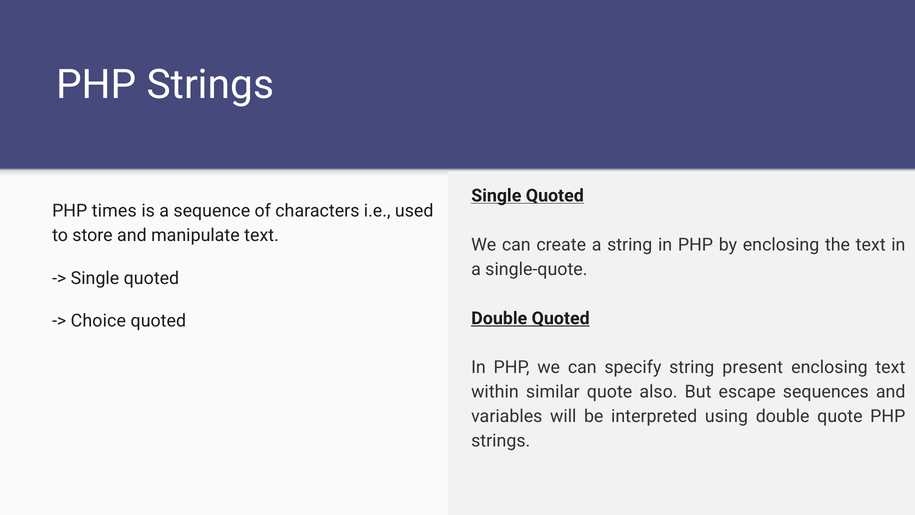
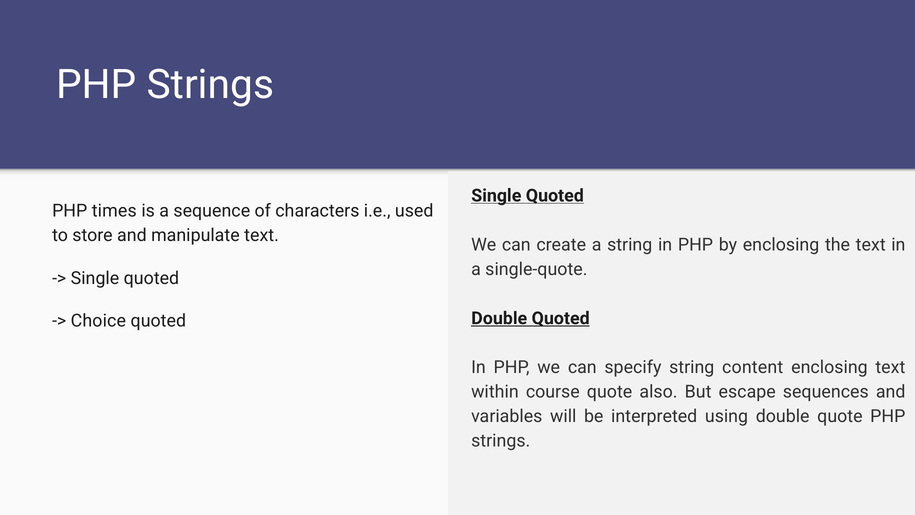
present: present -> content
similar: similar -> course
